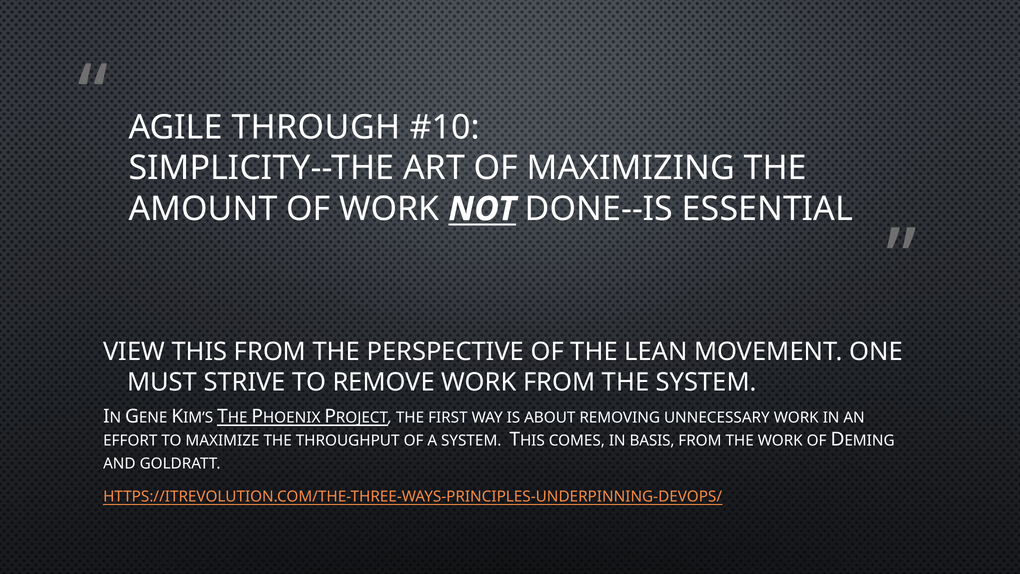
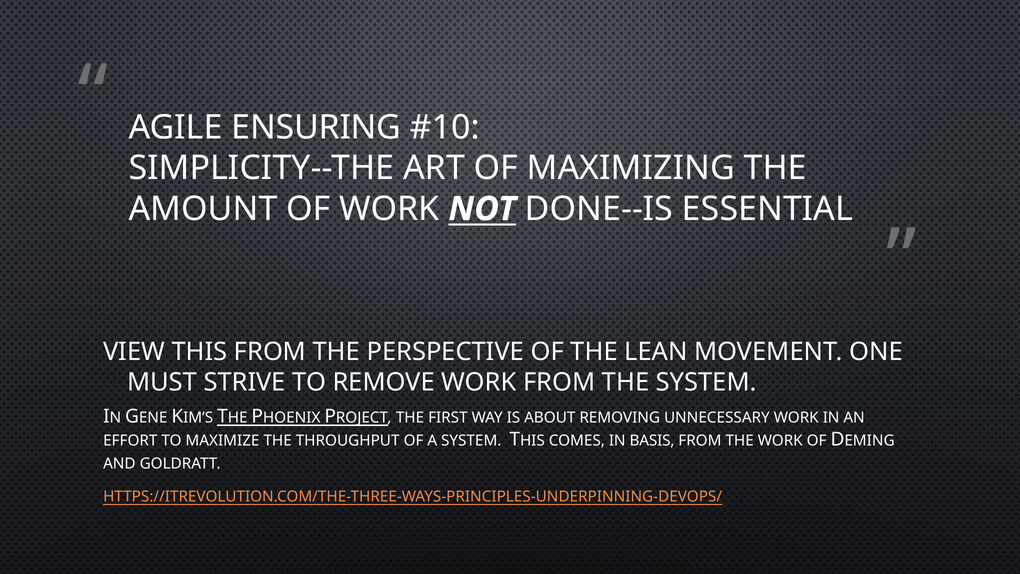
THROUGH: THROUGH -> ENSURING
